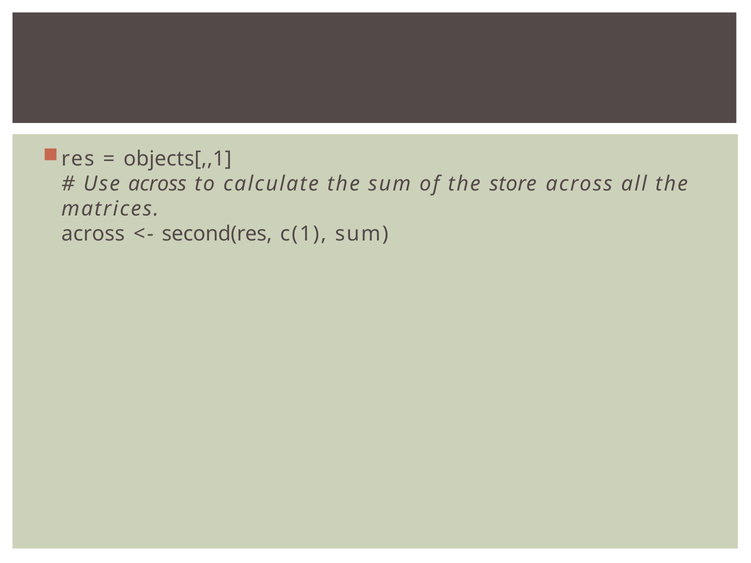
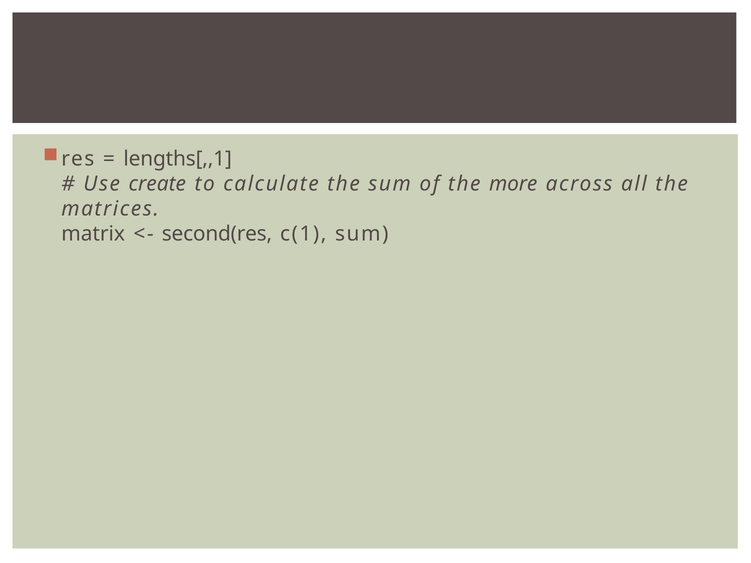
objects[,,1: objects[,,1 -> lengths[,,1
Use across: across -> create
store: store -> more
across at (93, 234): across -> matrix
